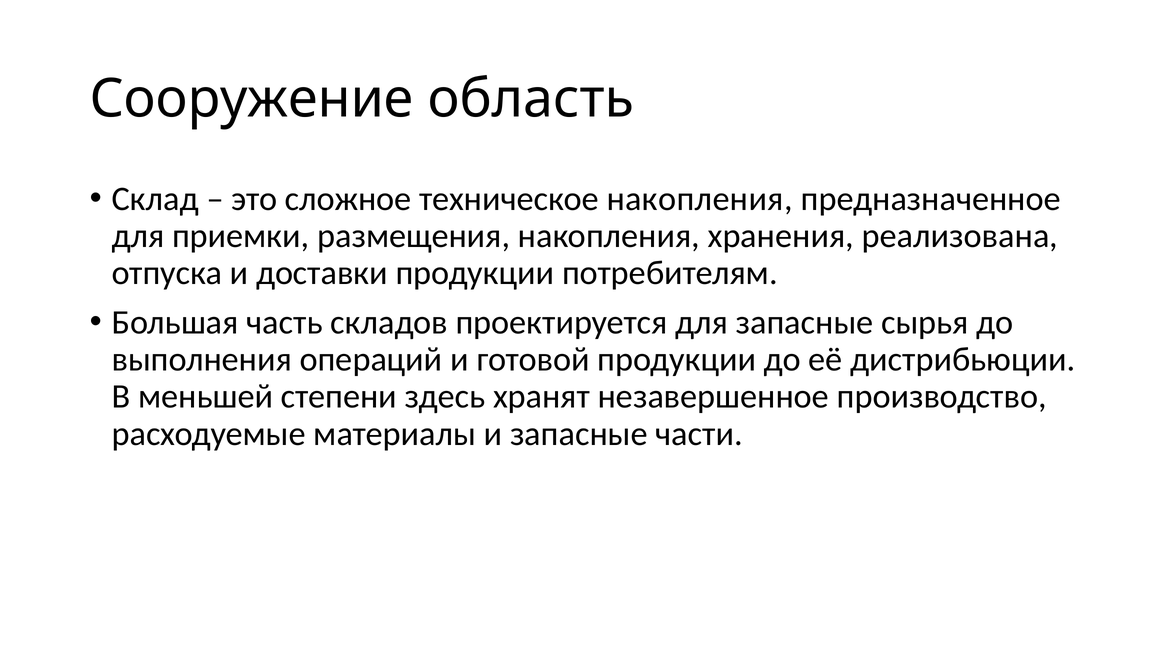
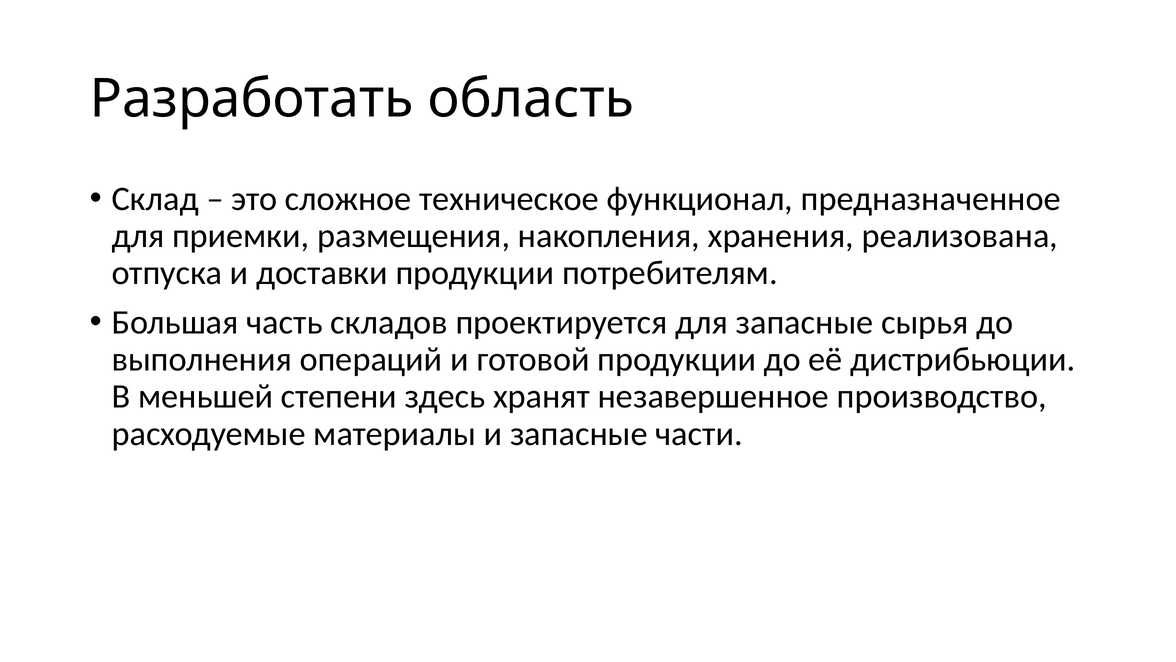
Сооружение: Сооружение -> Разработать
техническое накопления: накопления -> функционал
